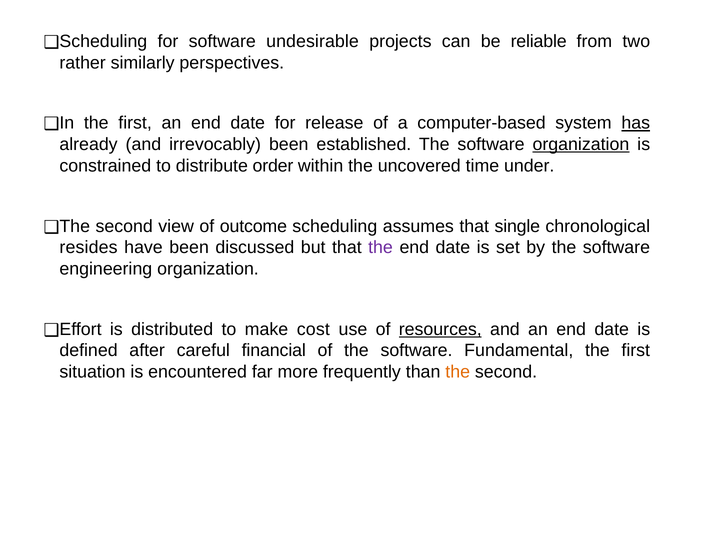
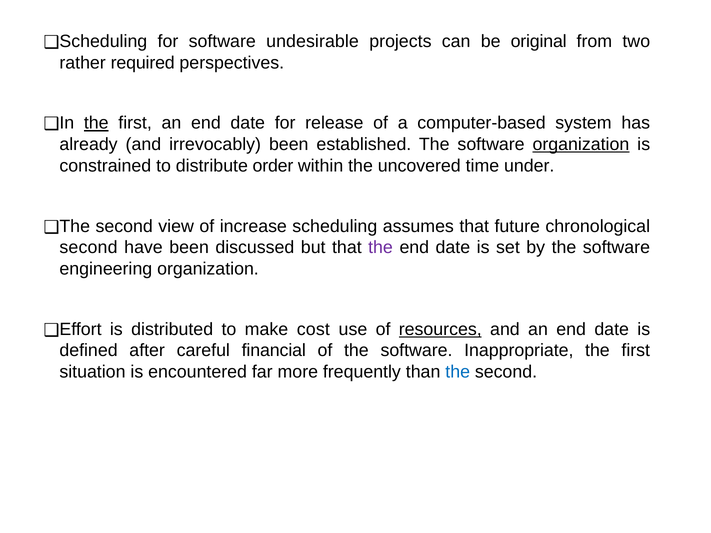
reliable: reliable -> original
similarly: similarly -> required
the at (96, 123) underline: none -> present
has underline: present -> none
outcome: outcome -> increase
single: single -> future
resides at (89, 248): resides -> second
Fundamental: Fundamental -> Inappropriate
the at (458, 372) colour: orange -> blue
